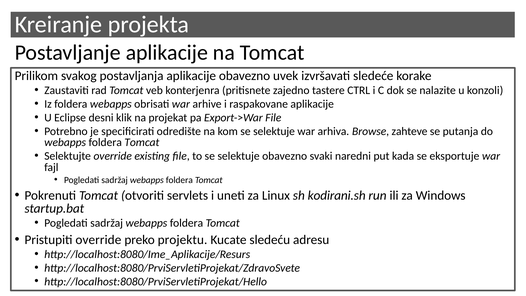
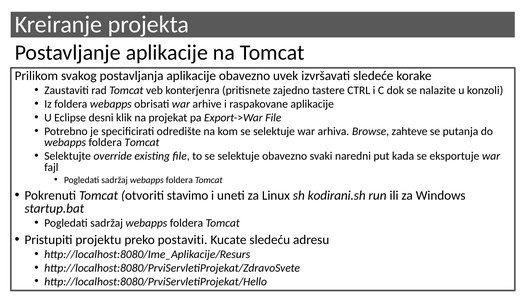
servlets: servlets -> stavimo
Pristupiti override: override -> projektu
projektu: projektu -> postaviti
